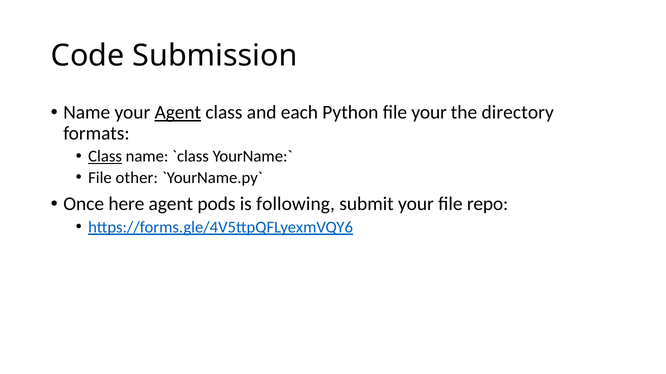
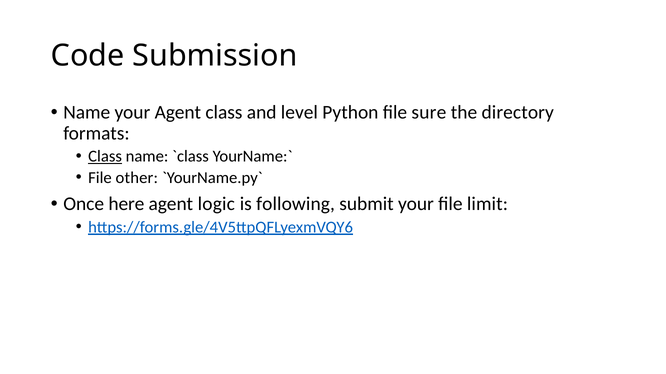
Agent at (178, 113) underline: present -> none
each: each -> level
file your: your -> sure
pods: pods -> logic
repo: repo -> limit
